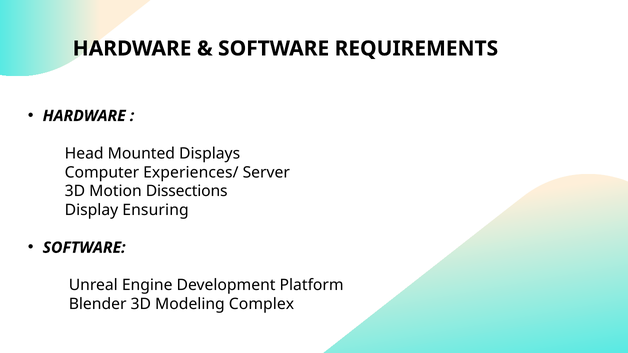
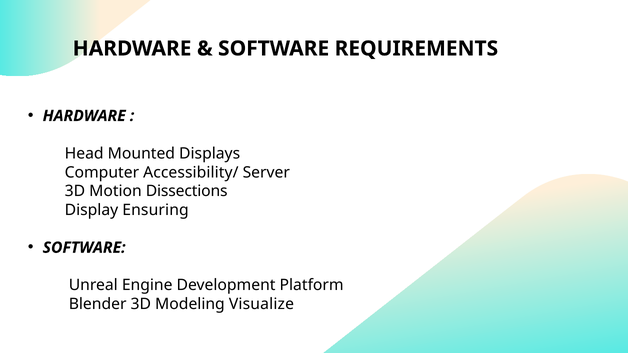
Experiences/: Experiences/ -> Accessibility/
Complex: Complex -> Visualize
